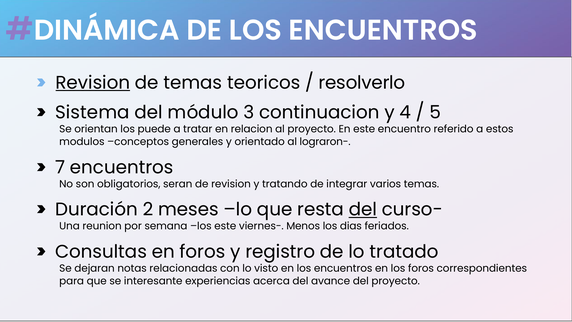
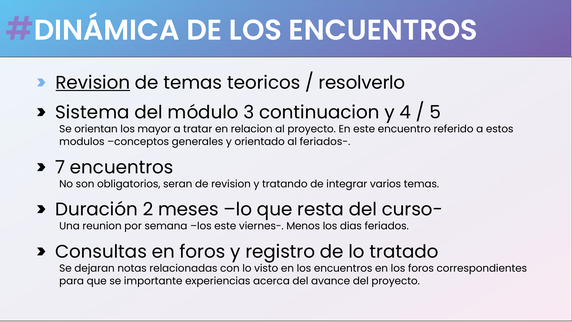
puede: puede -> mayor
lograron-: lograron- -> feriados-
del at (363, 209) underline: present -> none
interesante: interesante -> importante
